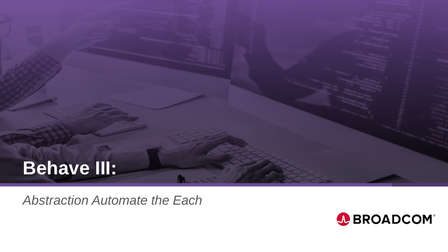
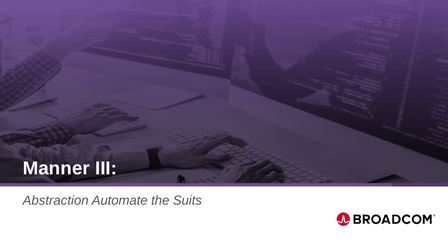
Behave: Behave -> Manner
Each: Each -> Suits
